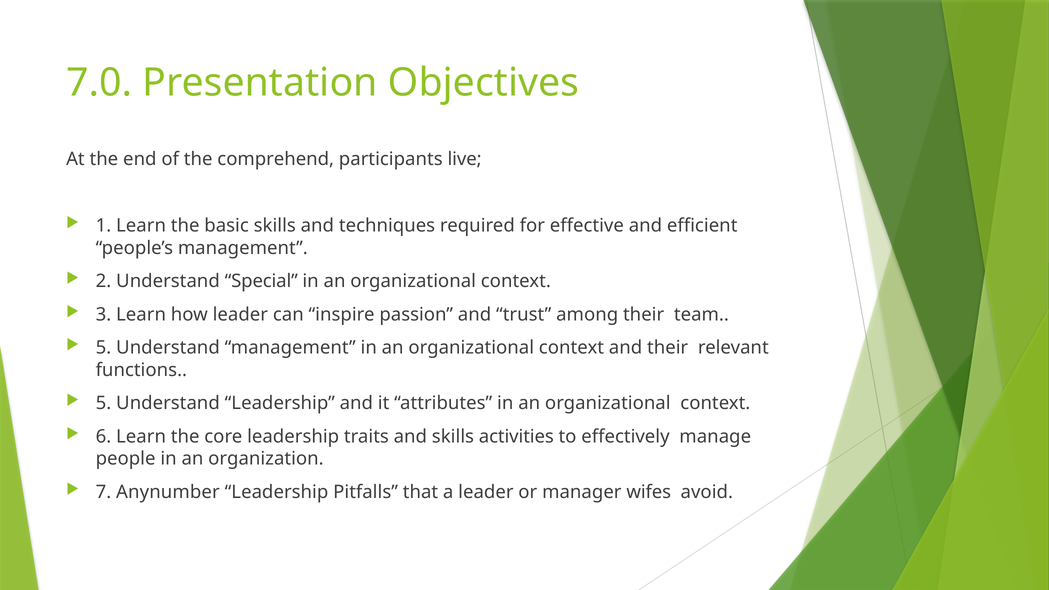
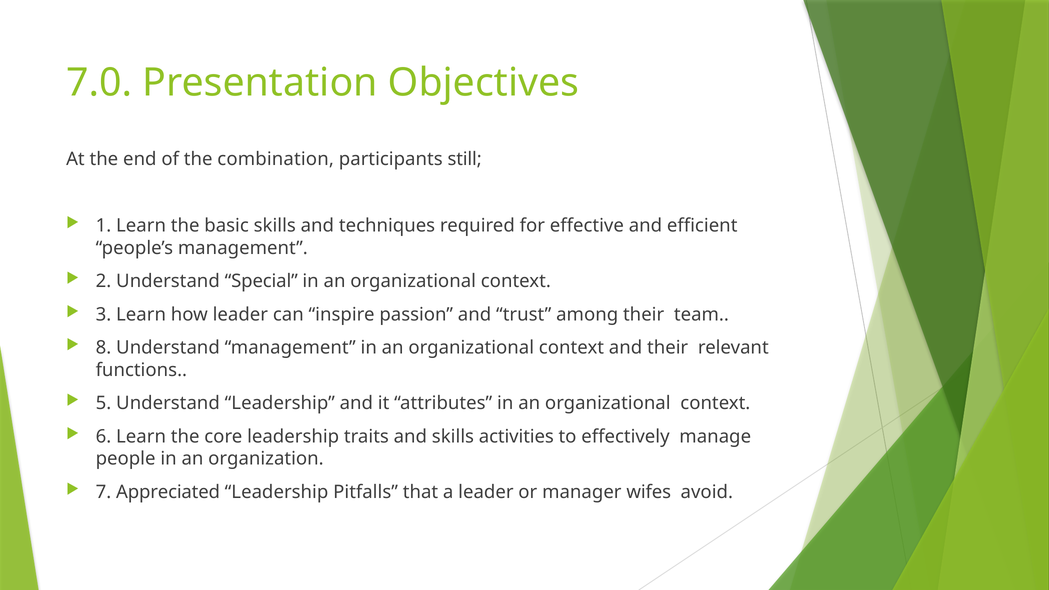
comprehend: comprehend -> combination
live: live -> still
5 at (103, 348): 5 -> 8
Anynumber: Anynumber -> Appreciated
